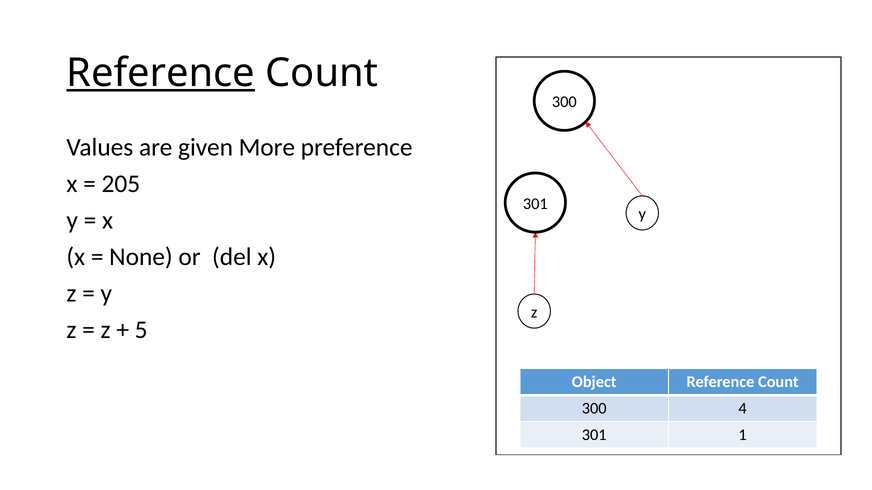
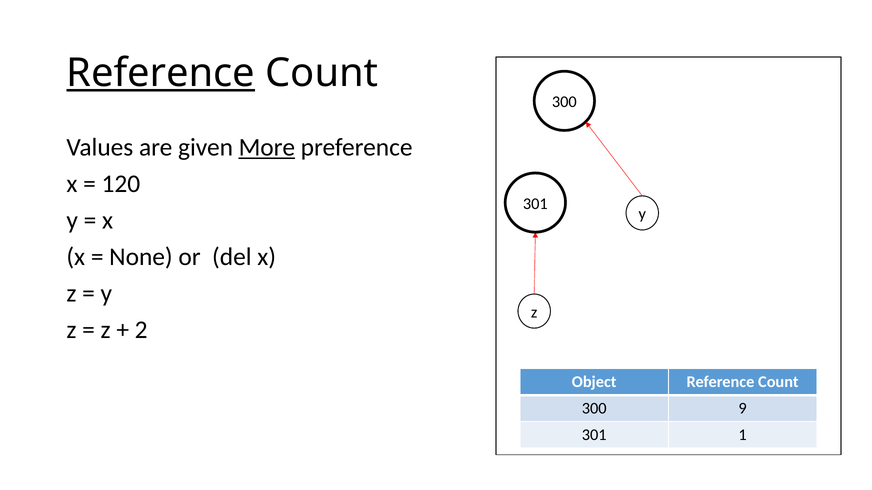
More underline: none -> present
205: 205 -> 120
5: 5 -> 2
4: 4 -> 9
